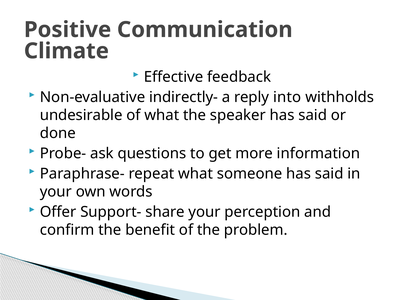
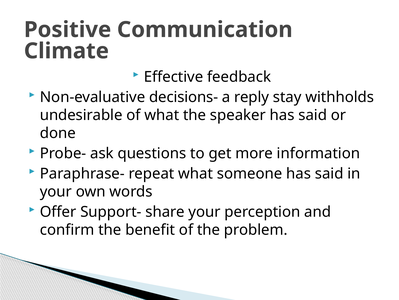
indirectly-: indirectly- -> decisions-
into: into -> stay
